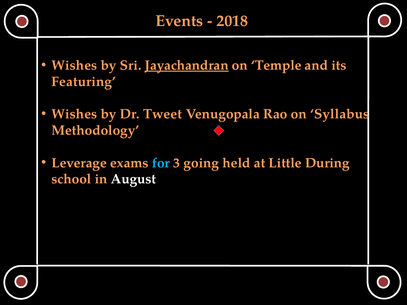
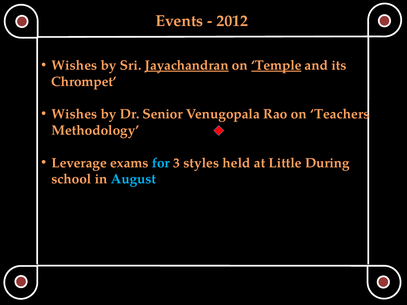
2018: 2018 -> 2012
Temple underline: none -> present
Featuring: Featuring -> Chrompet
Tweet: Tweet -> Senior
Syllabus: Syllabus -> Teachers
going: going -> styles
August colour: white -> light blue
